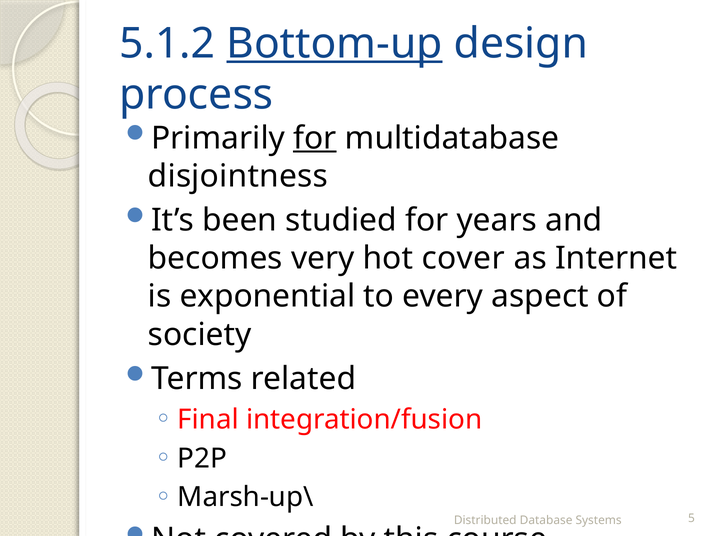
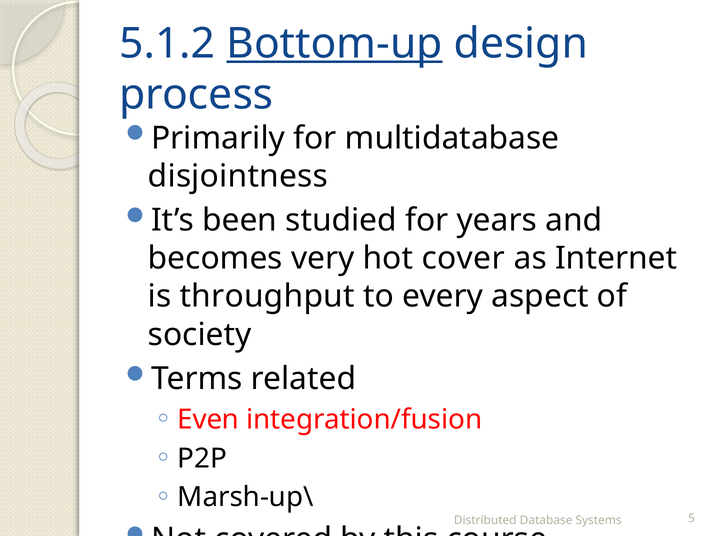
for at (315, 138) underline: present -> none
exponential: exponential -> throughput
Final: Final -> Even
